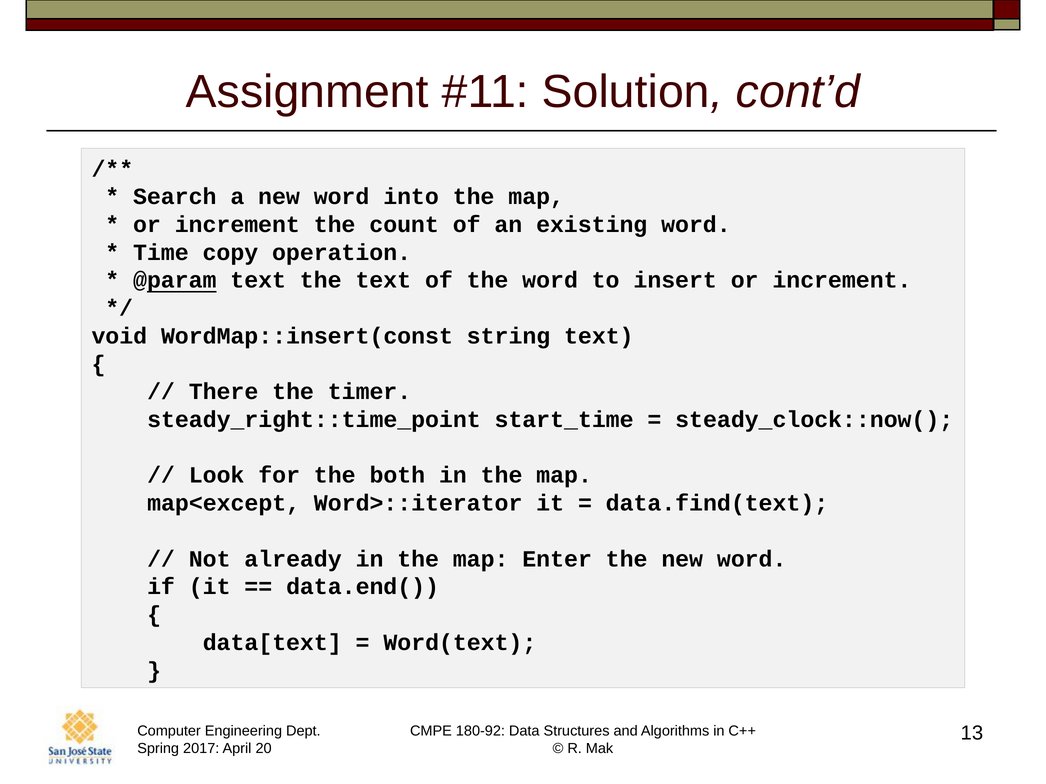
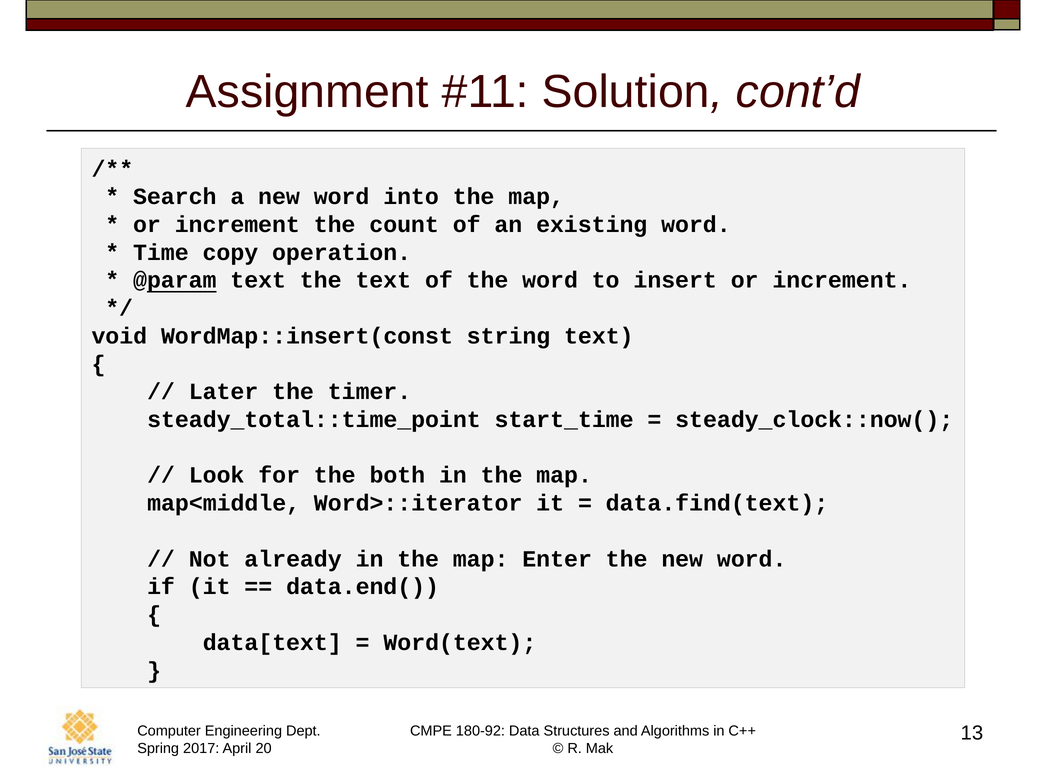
There: There -> Later
steady_right::time_point: steady_right::time_point -> steady_total::time_point
map<except: map<except -> map<middle
